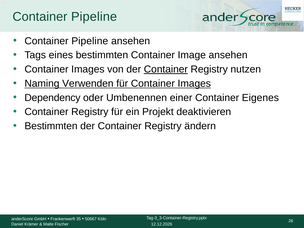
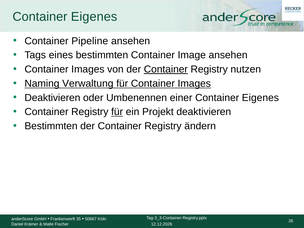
Pipeline at (94, 17): Pipeline -> Eigenes
Verwenden: Verwenden -> Verwaltung
Dependency at (52, 98): Dependency -> Deaktivieren
für at (117, 112) underline: none -> present
